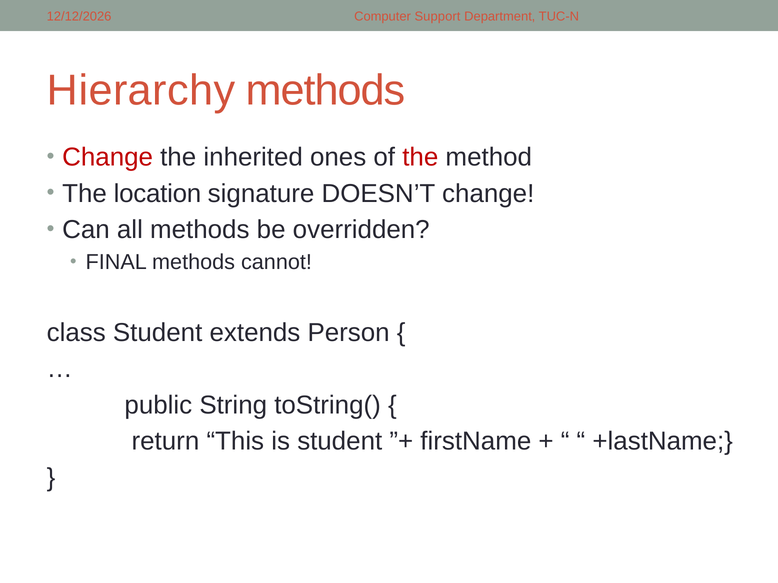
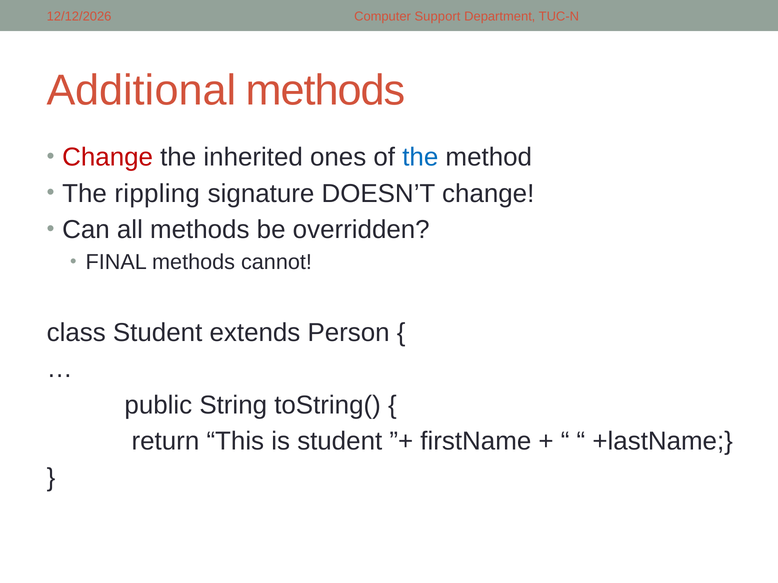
Hierarchy: Hierarchy -> Additional
the at (420, 157) colour: red -> blue
location: location -> rippling
